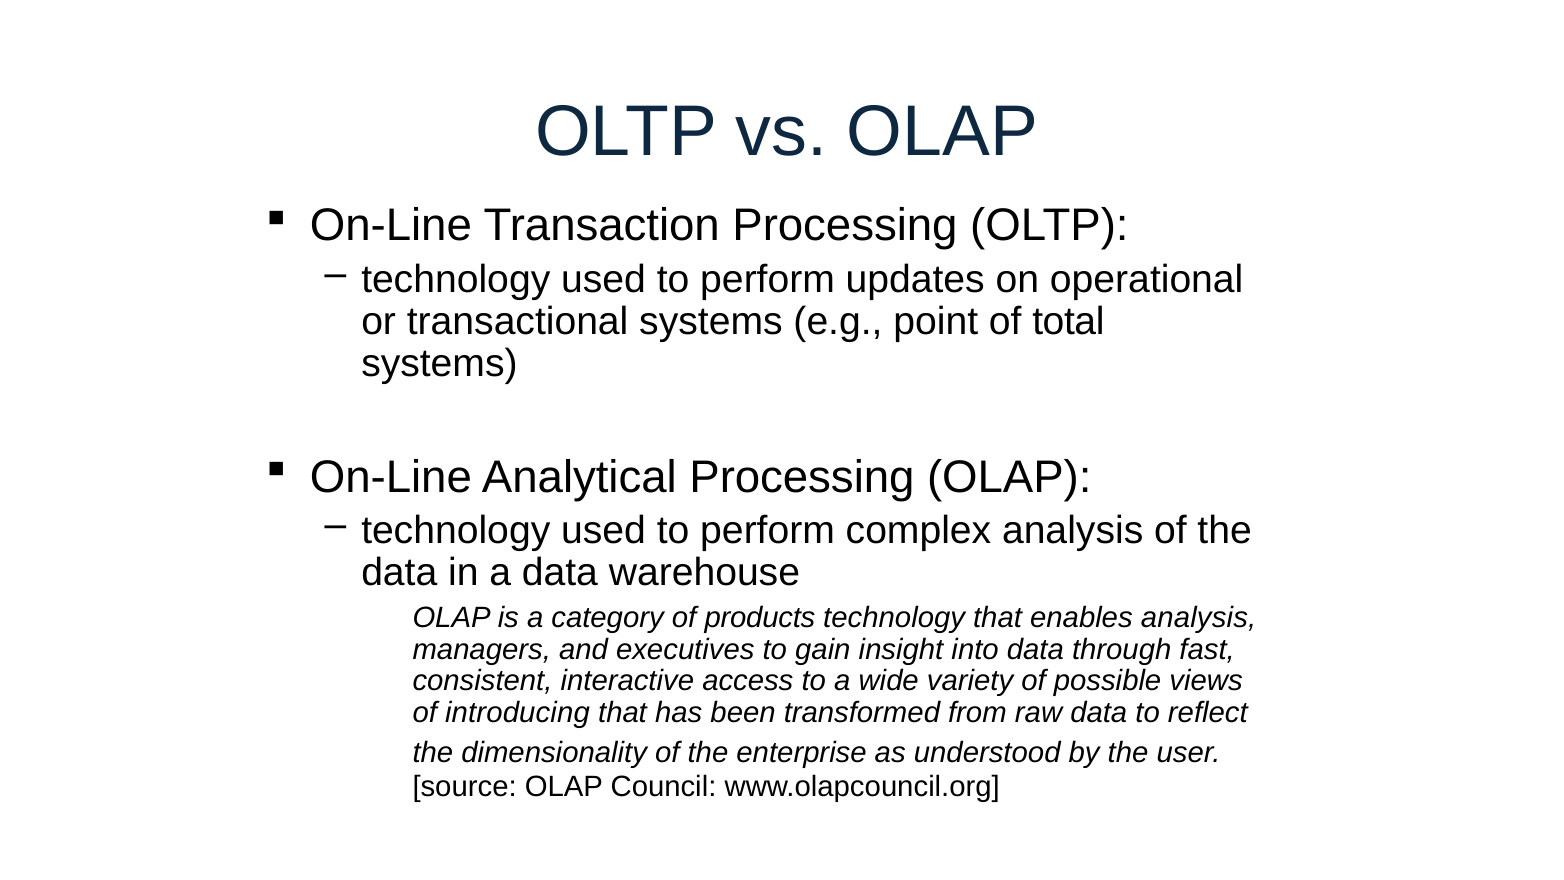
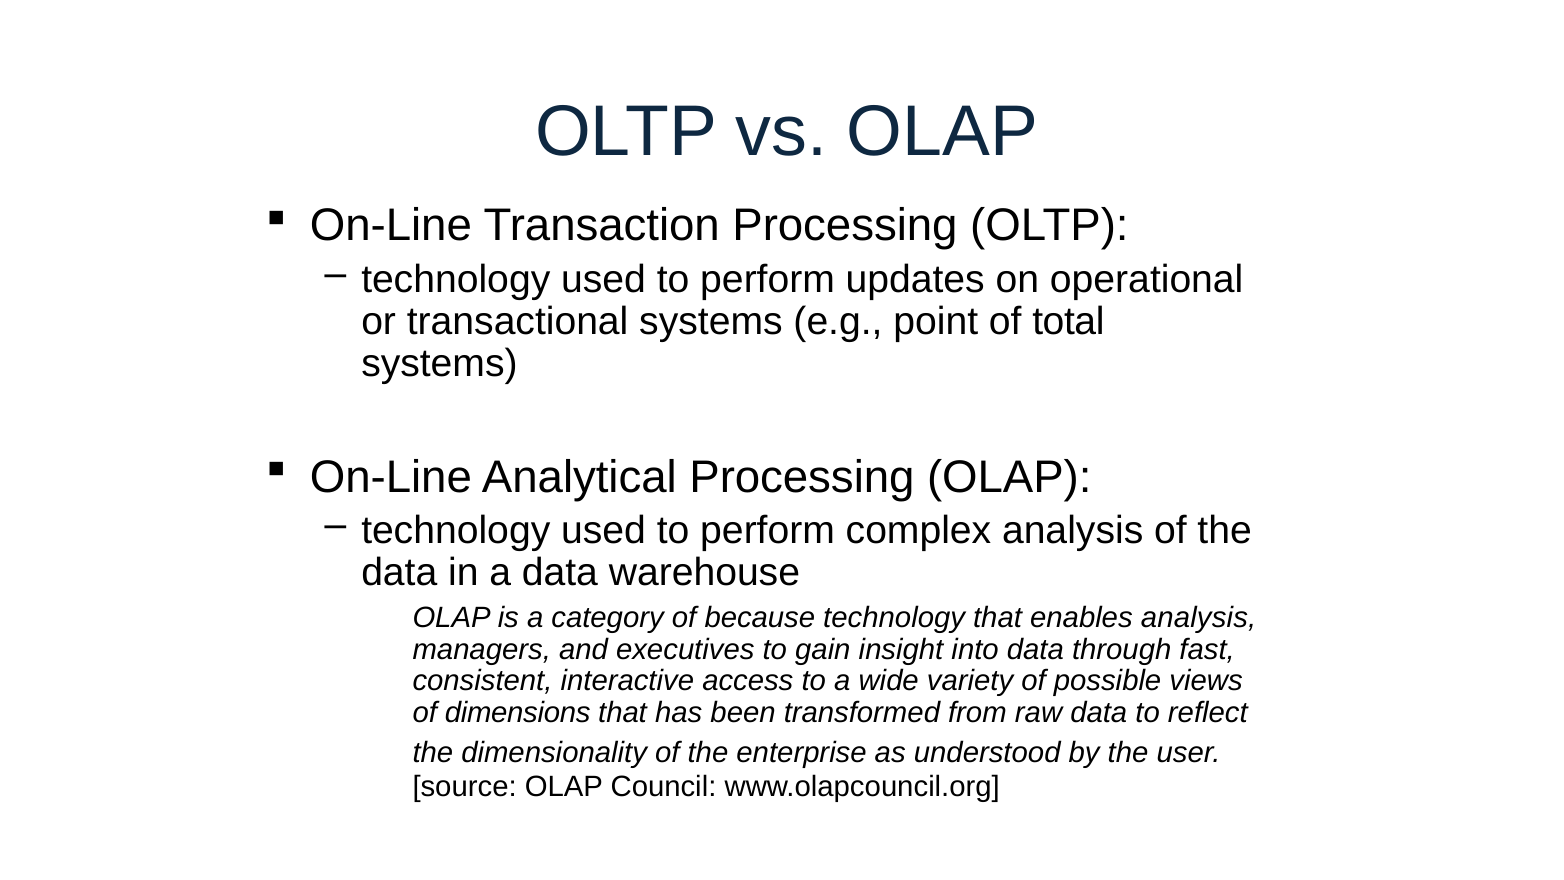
products: products -> because
introducing: introducing -> dimensions
